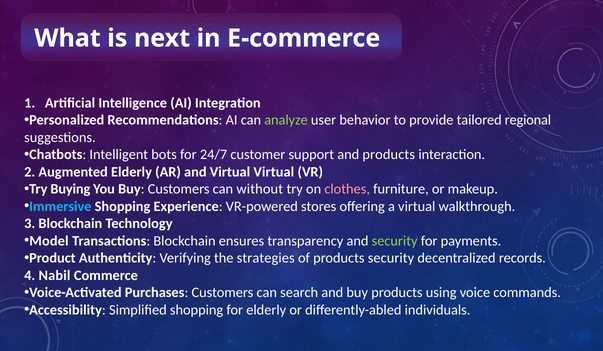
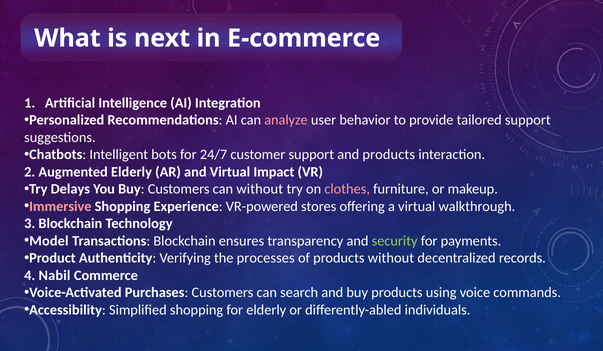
analyze colour: light green -> pink
tailored regional: regional -> support
Virtual Virtual: Virtual -> Impact
Buying: Buying -> Delays
Immersive colour: light blue -> pink
strategies: strategies -> processes
products security: security -> without
